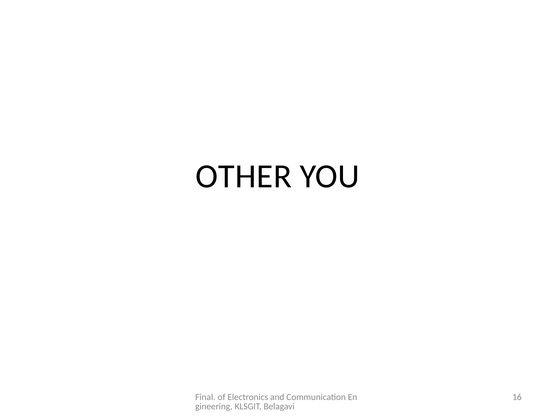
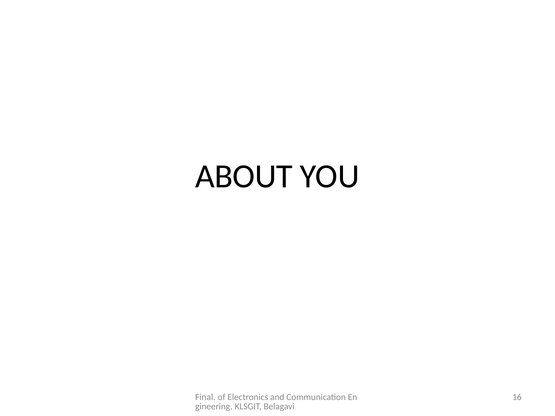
OTHER: OTHER -> ABOUT
